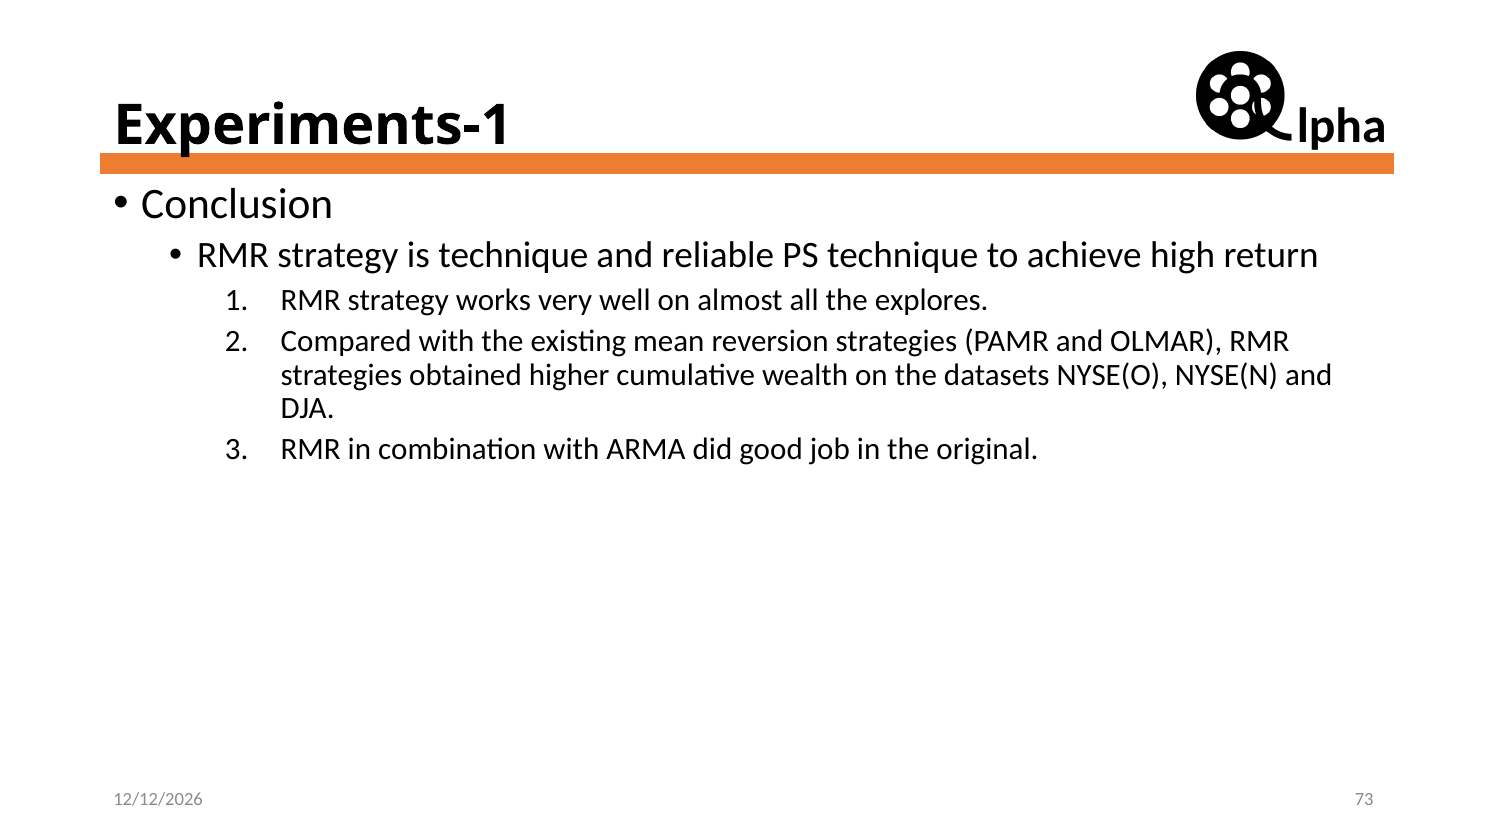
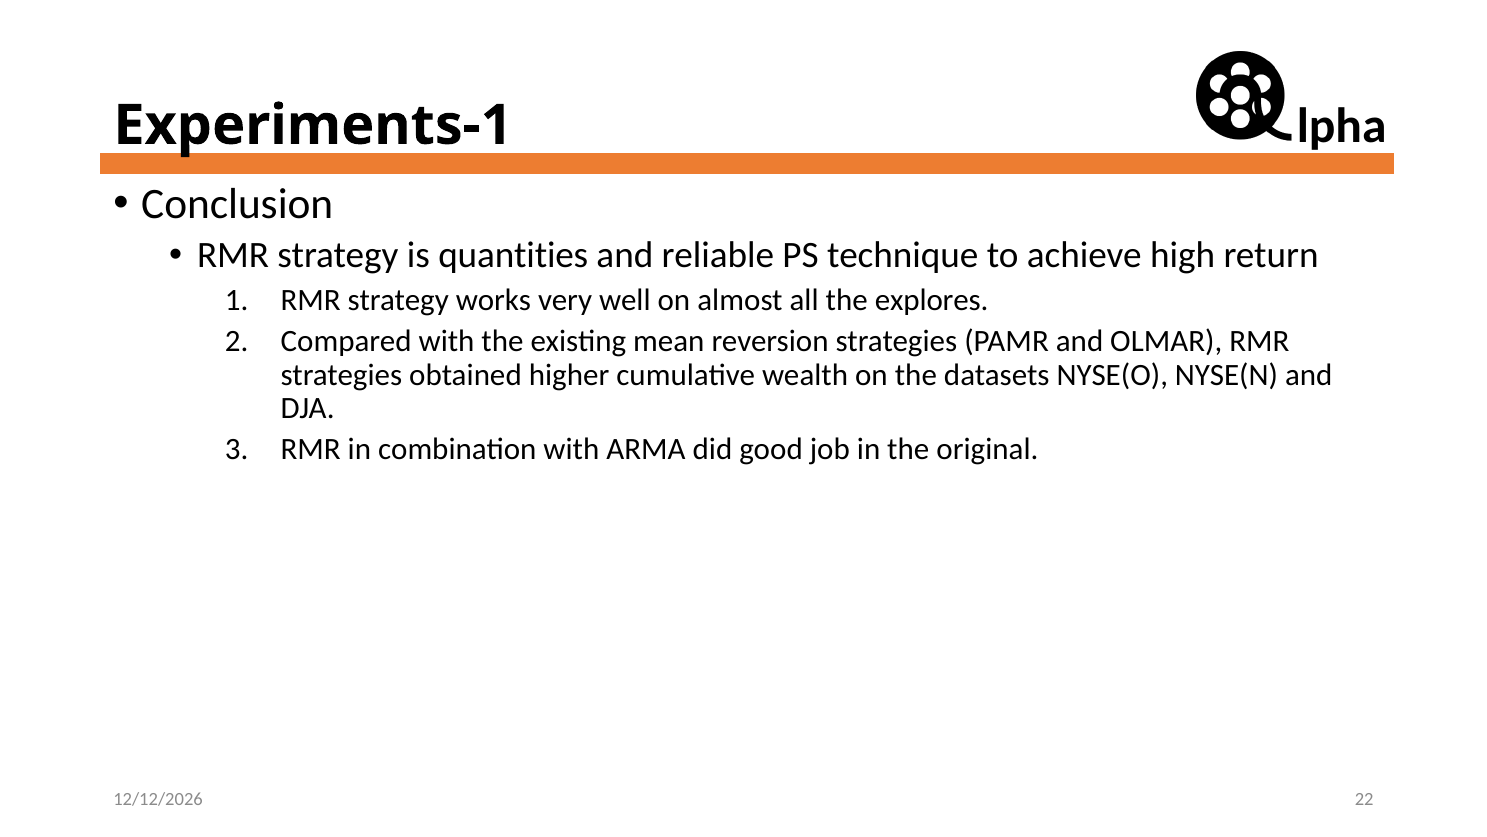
is technique: technique -> quantities
73: 73 -> 22
